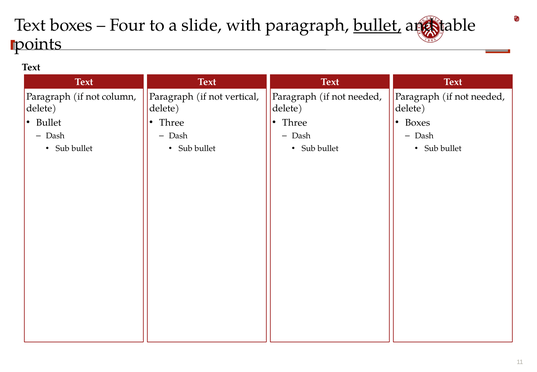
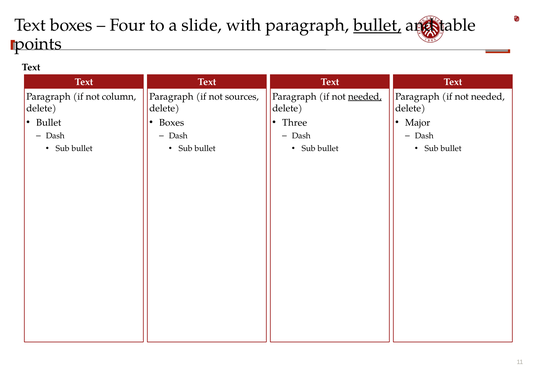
vertical: vertical -> sources
needed at (365, 97) underline: none -> present
Three at (172, 122): Three -> Boxes
Boxes at (418, 122): Boxes -> Major
